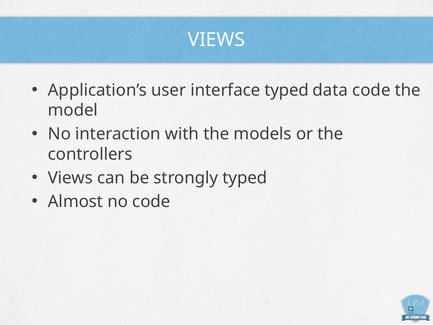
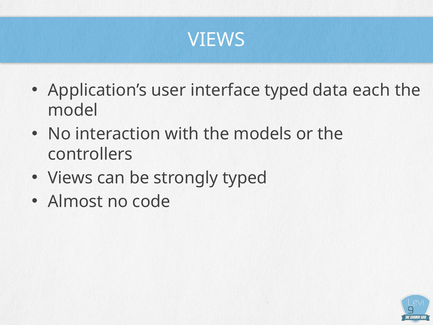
data code: code -> each
